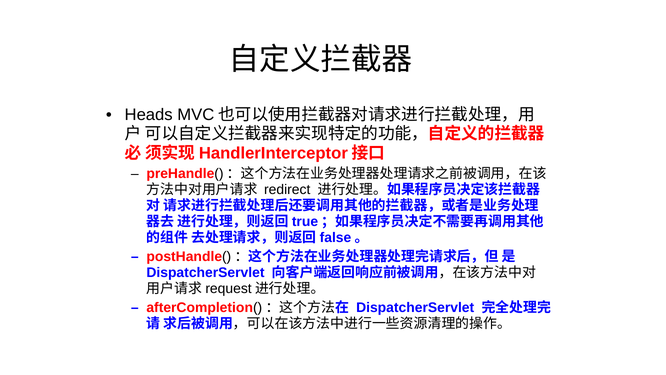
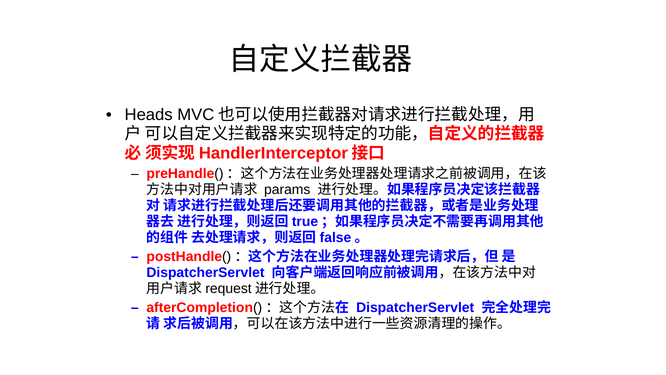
redirect: redirect -> params
